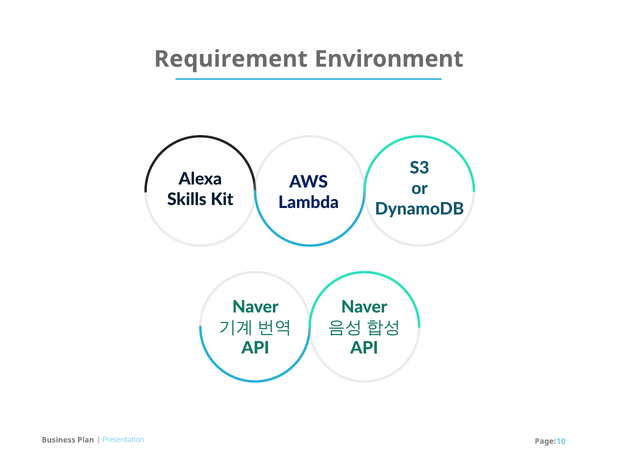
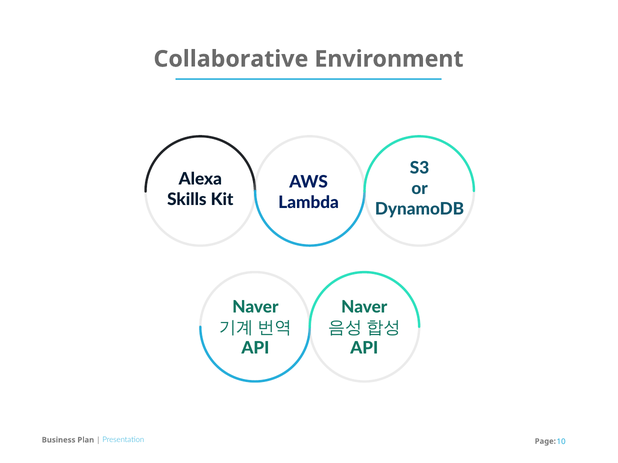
Requirement: Requirement -> Collaborative
